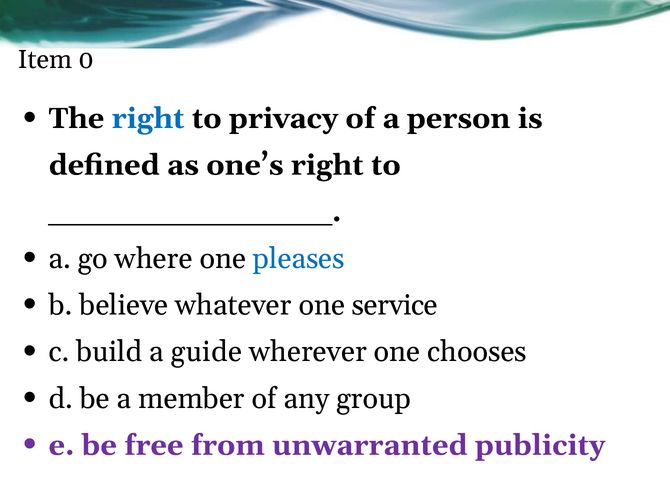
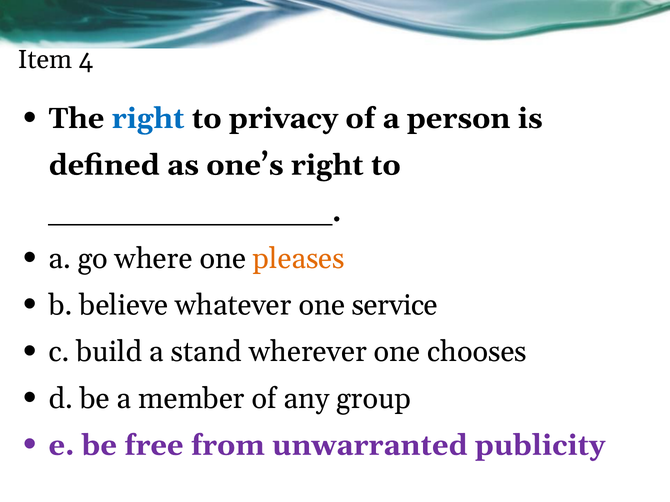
0: 0 -> 4
pleases colour: blue -> orange
guide: guide -> stand
